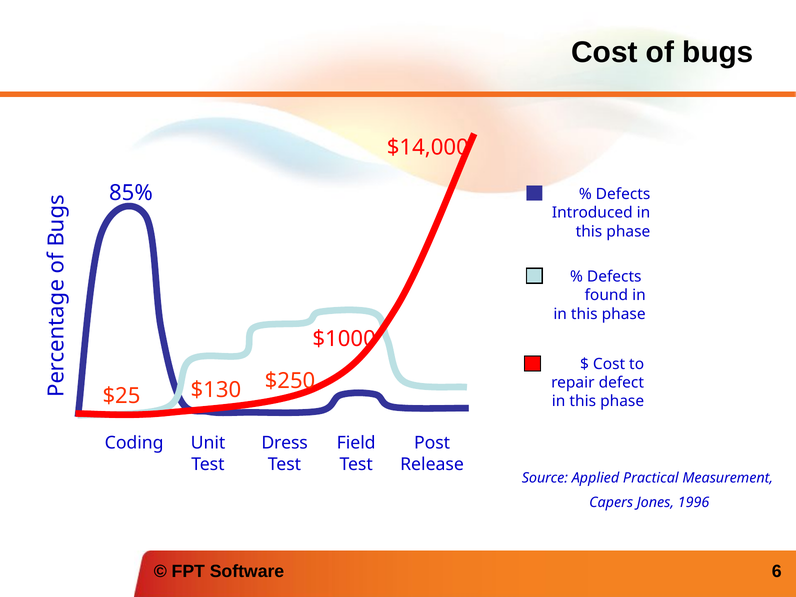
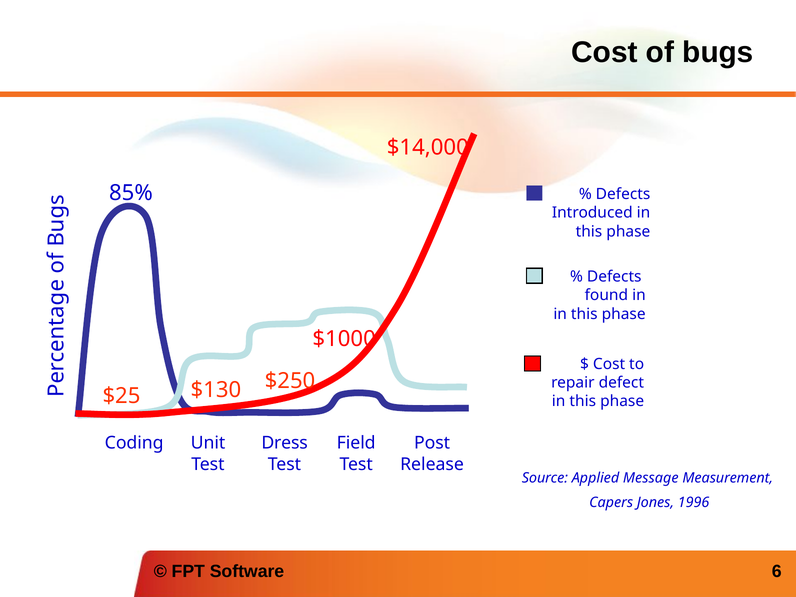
Practical: Practical -> Message
